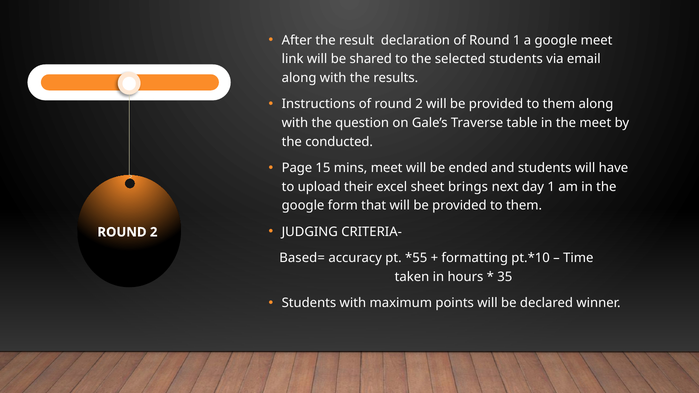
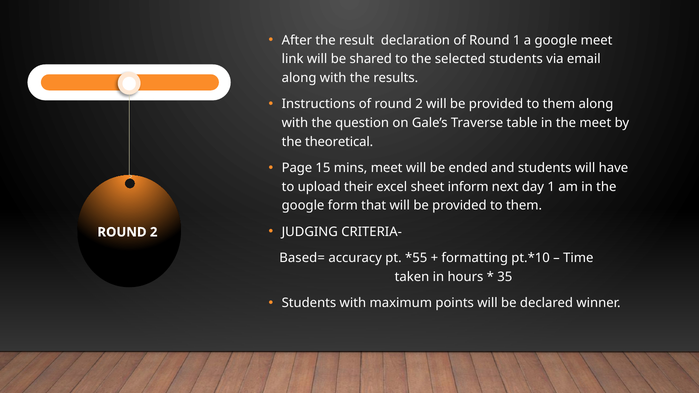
conducted: conducted -> theoretical
brings: brings -> inform
